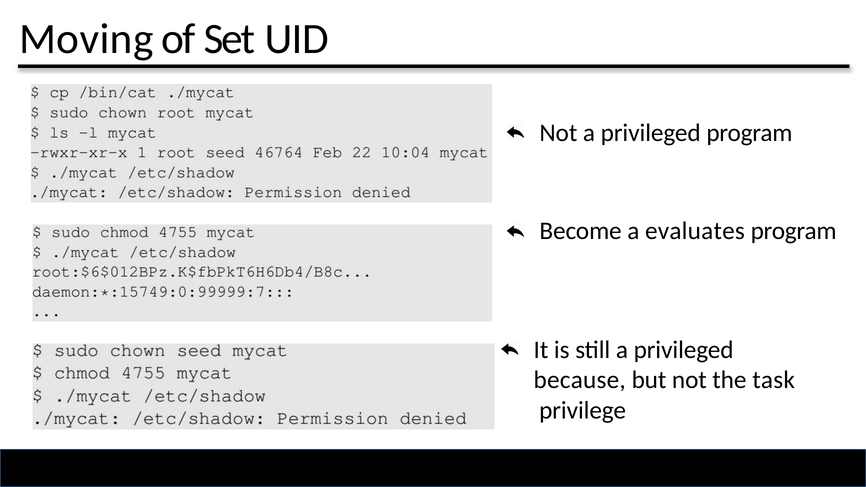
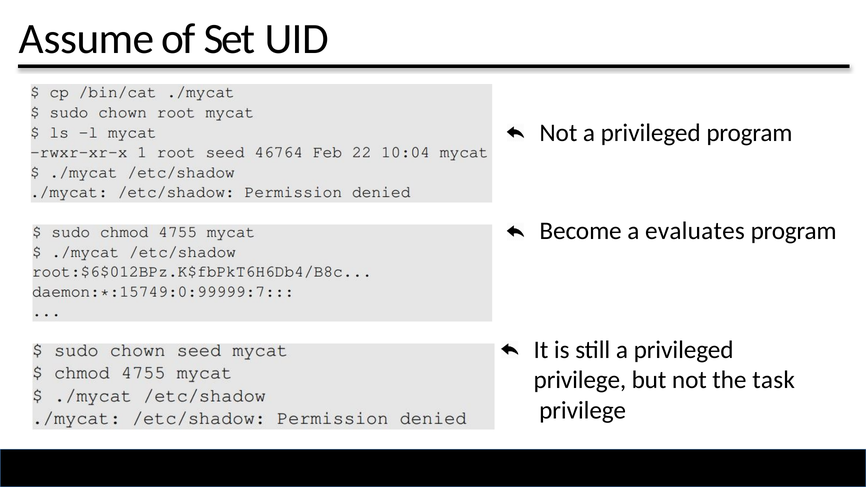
Moving: Moving -> Assume
because at (580, 380): because -> privilege
